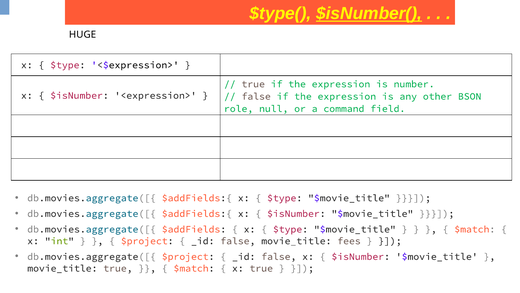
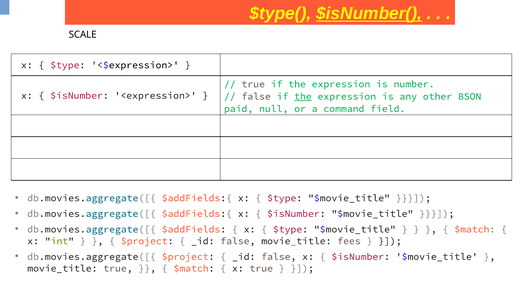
HUGE: HUGE -> SCALE
the at (303, 96) underline: none -> present
role: role -> paid
